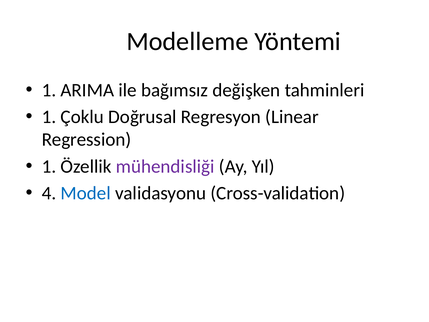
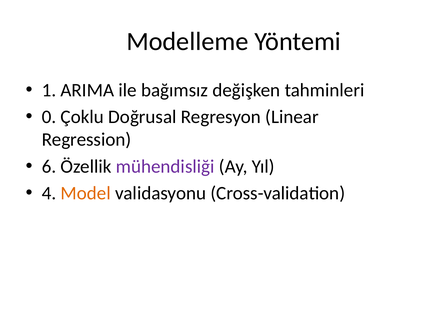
1 at (49, 117): 1 -> 0
1 at (49, 166): 1 -> 6
Model colour: blue -> orange
